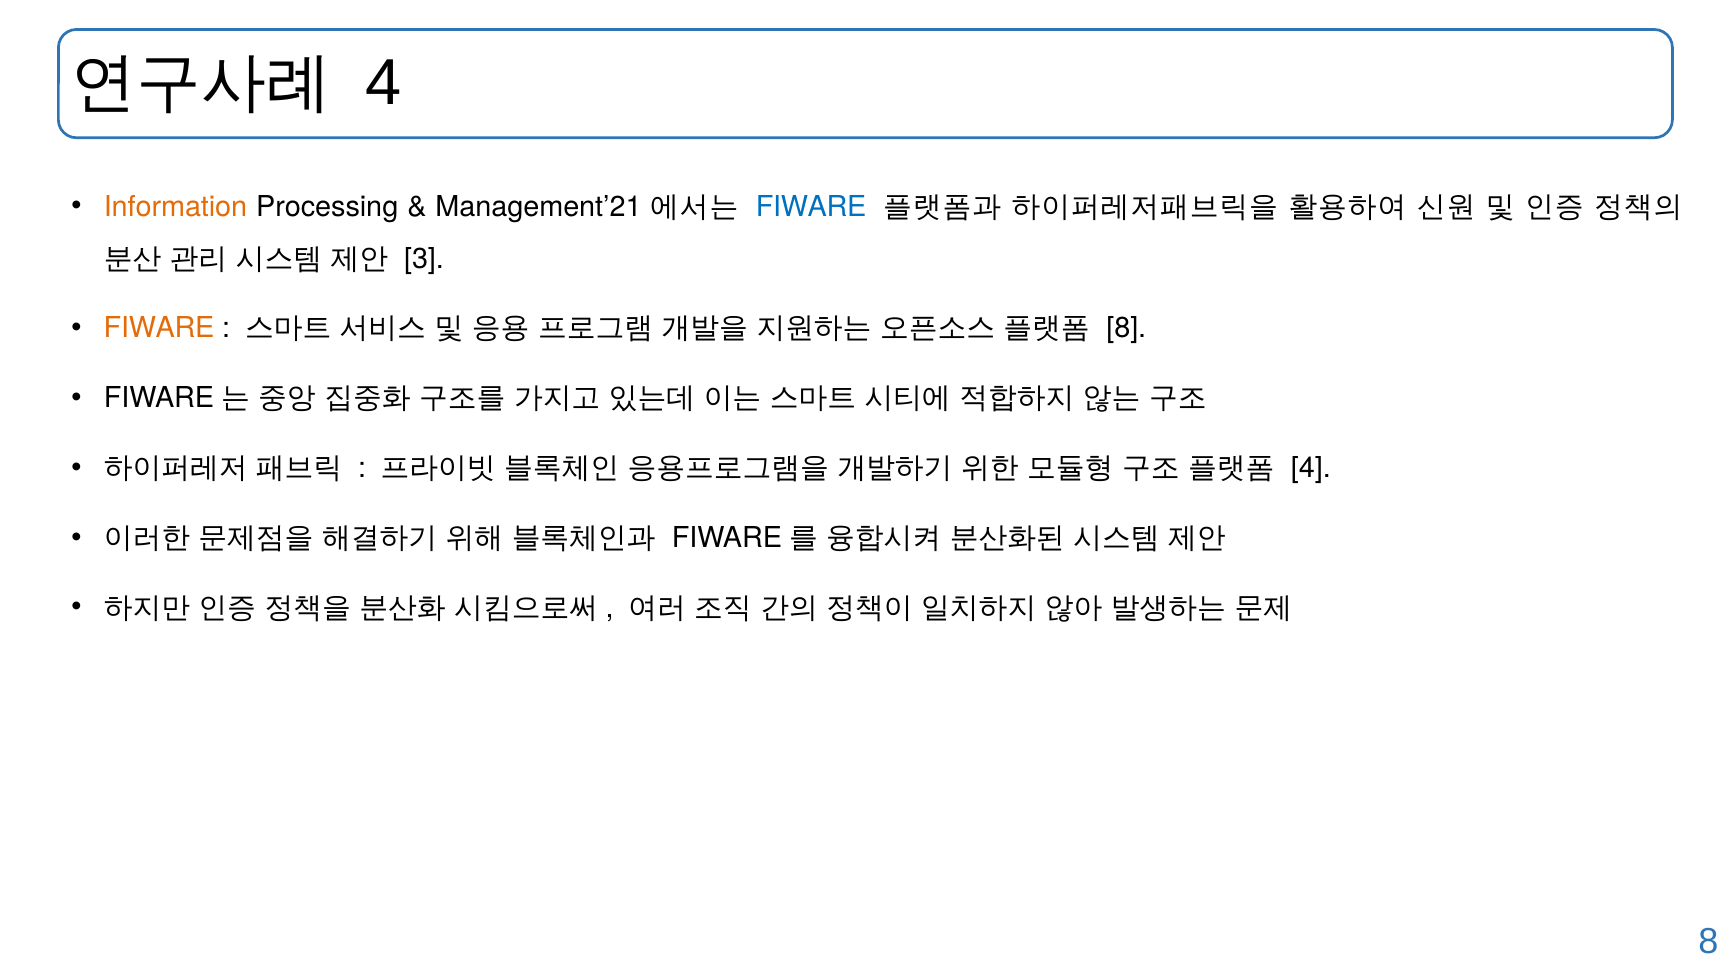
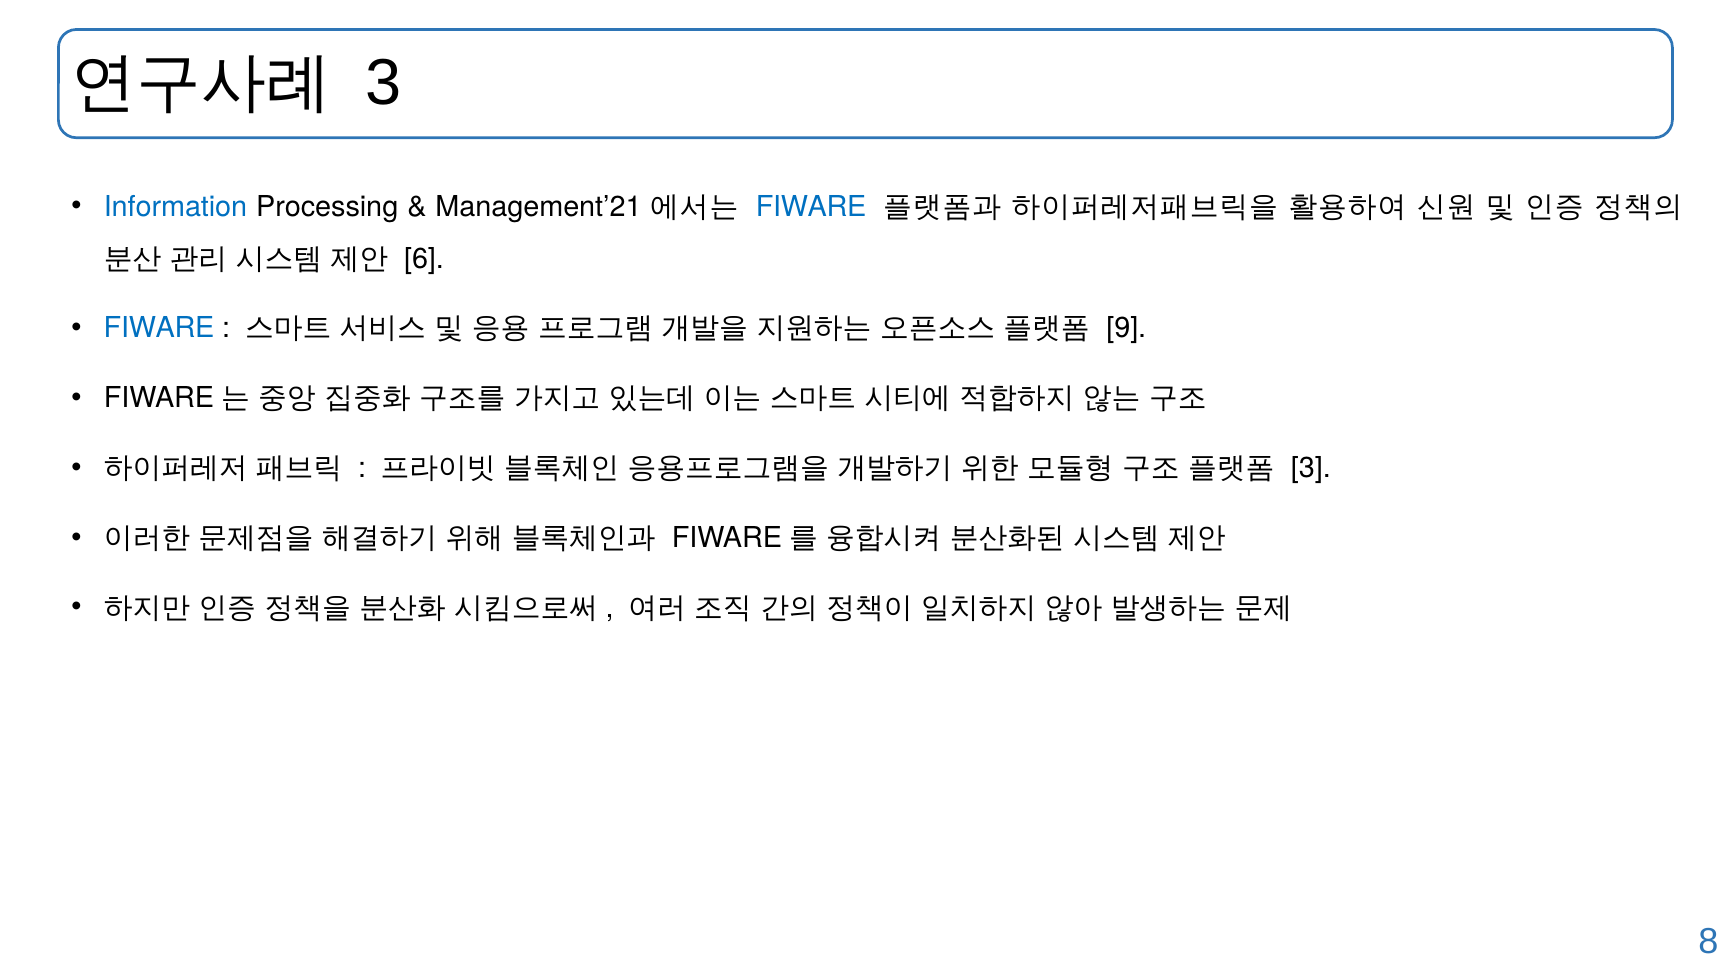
4 at (384, 83): 4 -> 3
Information colour: orange -> blue
3: 3 -> 6
FIWARE at (159, 328) colour: orange -> blue
8 at (1126, 328): 8 -> 9
4 at (1311, 468): 4 -> 3
